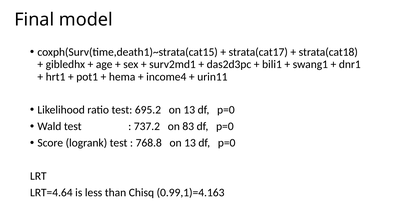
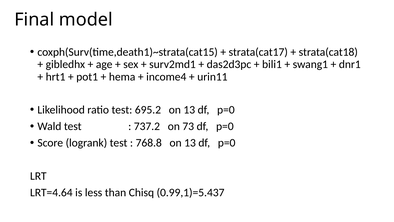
83: 83 -> 73
0.99,1)=4.163: 0.99,1)=4.163 -> 0.99,1)=5.437
